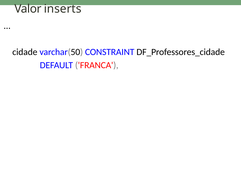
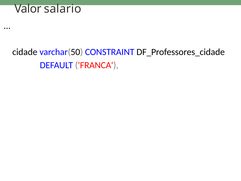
inserts: inserts -> salario
